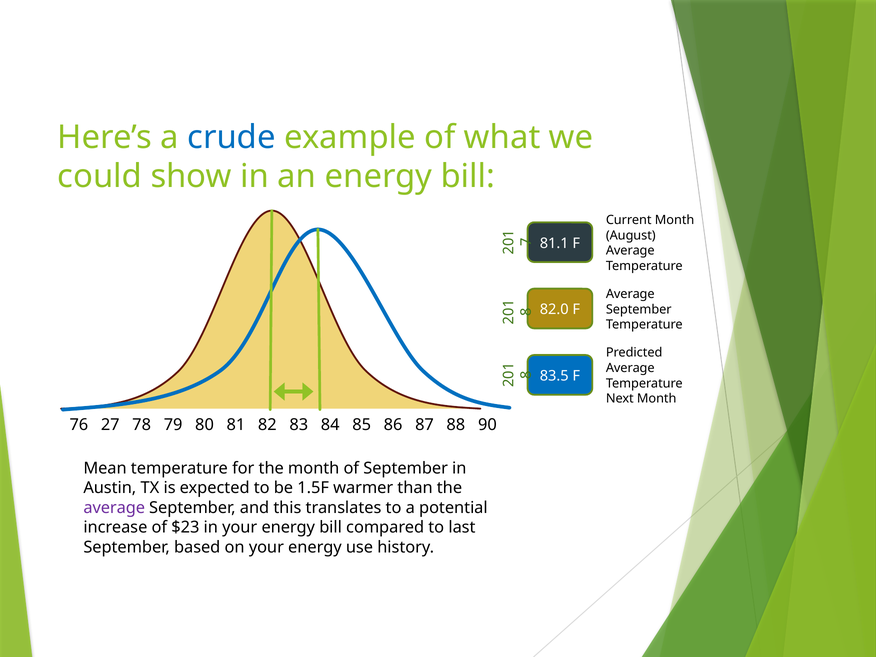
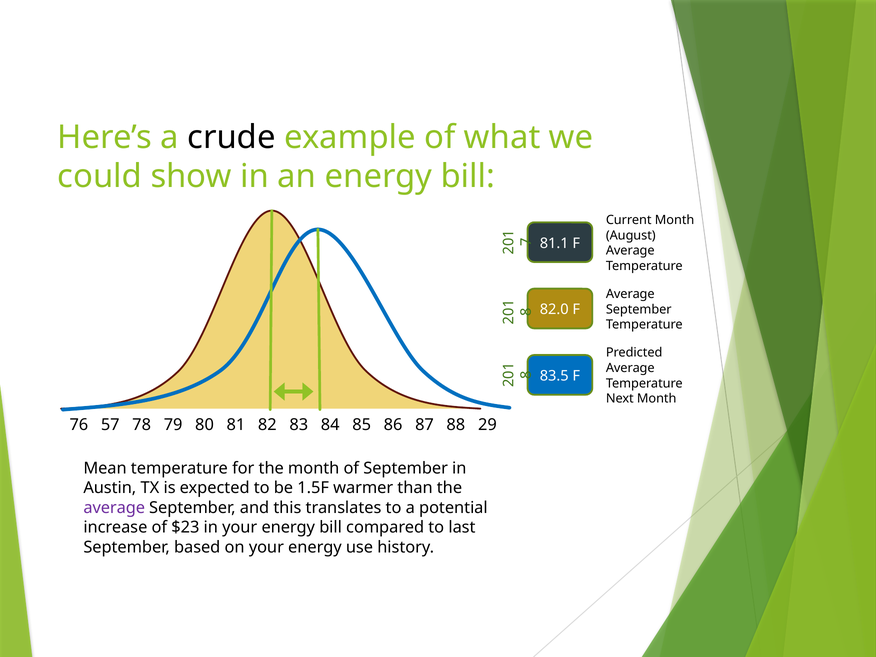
crude colour: blue -> black
27: 27 -> 57
90: 90 -> 29
